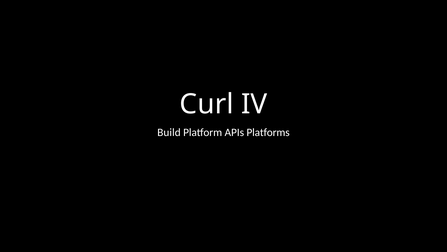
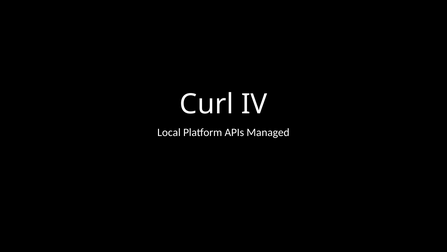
Build: Build -> Local
Platforms: Platforms -> Managed
